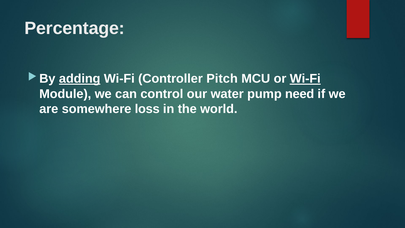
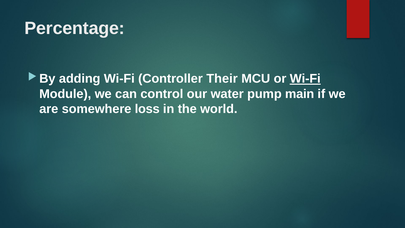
adding underline: present -> none
Pitch: Pitch -> Their
need: need -> main
